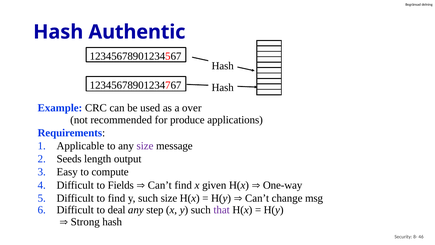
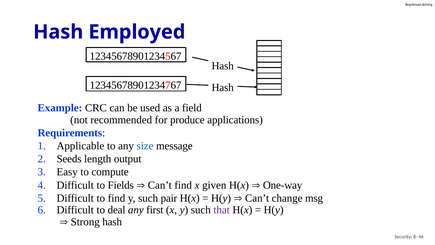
Authentic: Authentic -> Employed
over: over -> field
size at (145, 146) colour: purple -> blue
such size: size -> pair
step: step -> first
